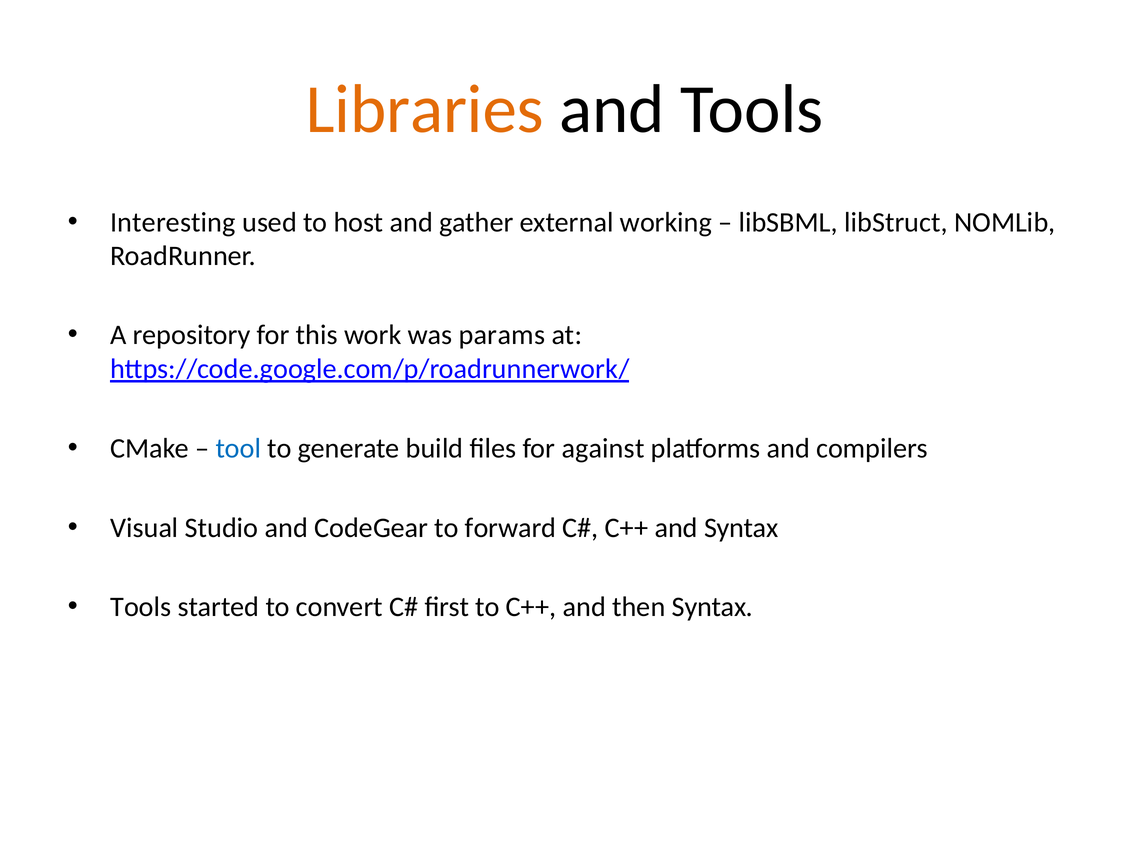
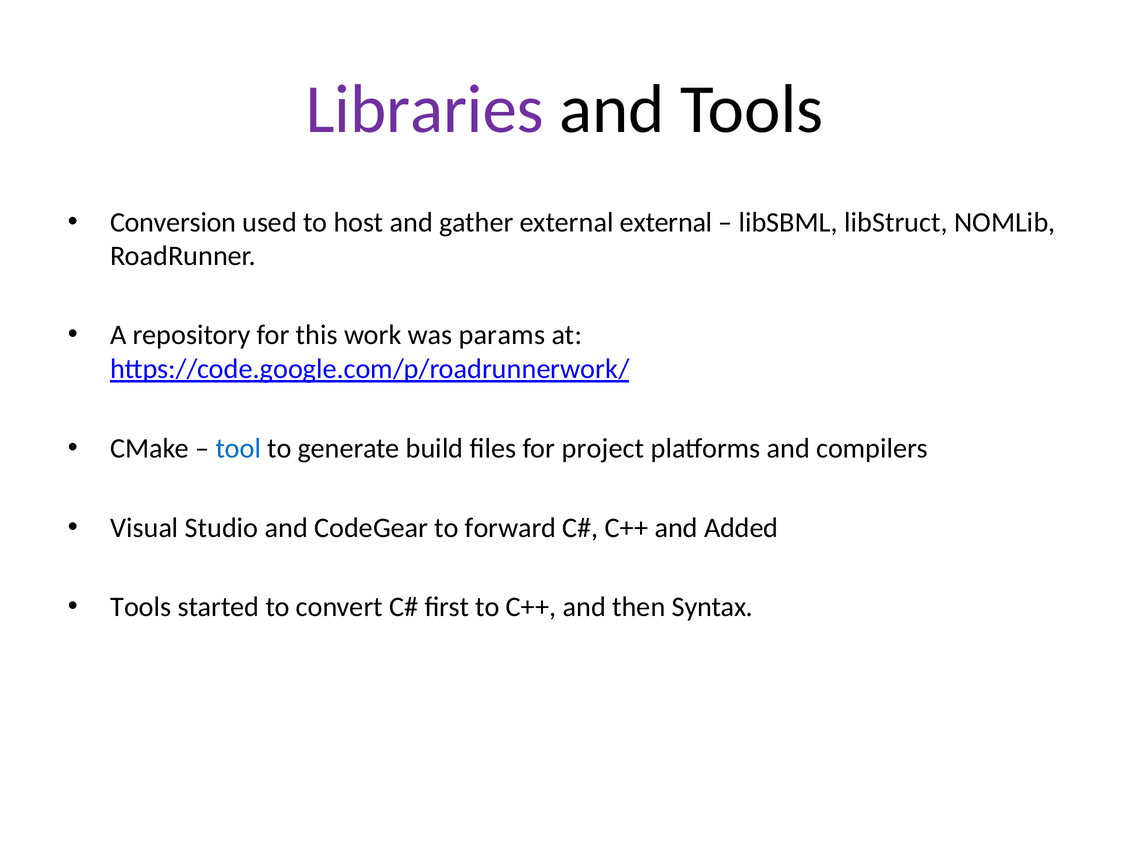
Libraries colour: orange -> purple
Interesting: Interesting -> Conversion
external working: working -> external
against: against -> project
and Syntax: Syntax -> Added
